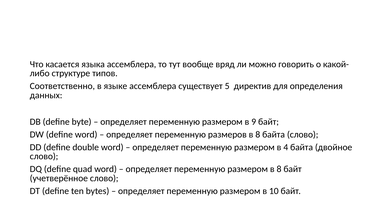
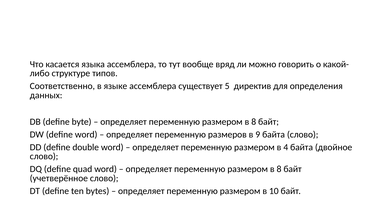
9 at (254, 122): 9 -> 8
размеров в 8: 8 -> 9
